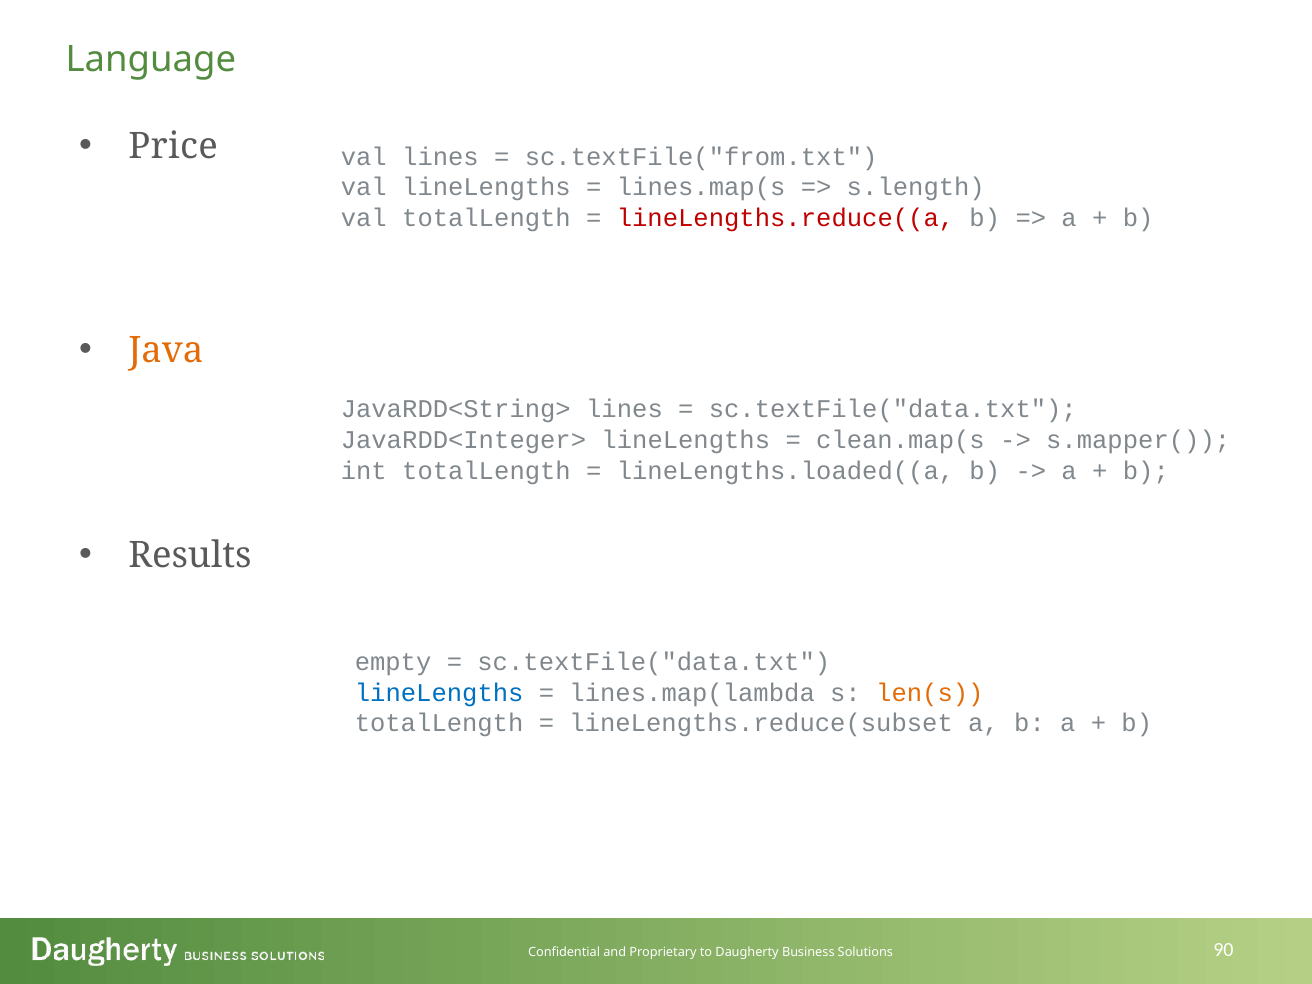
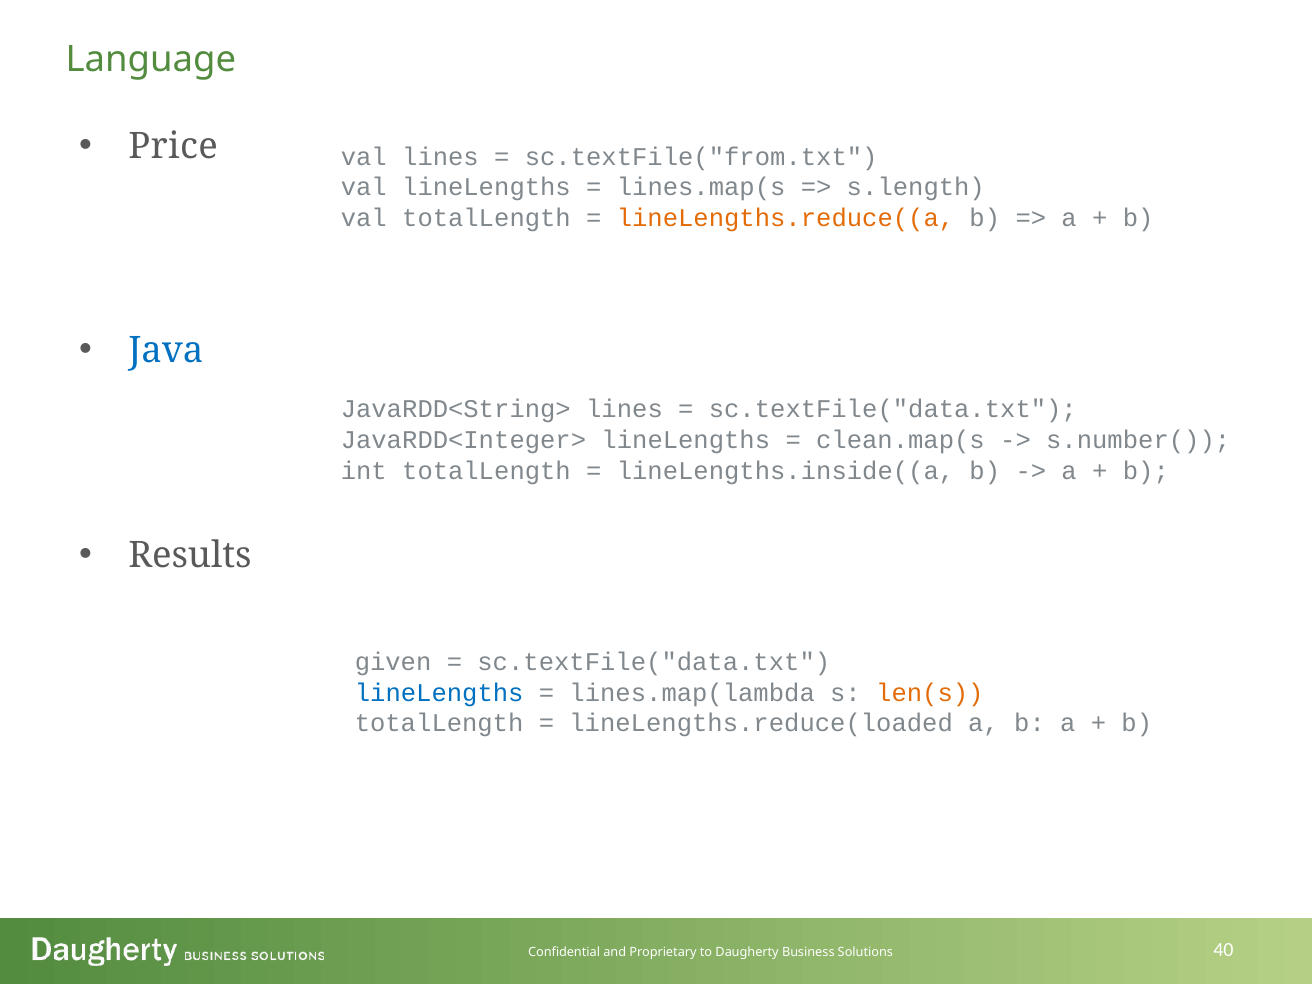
lineLengths.reduce((a colour: red -> orange
Java colour: orange -> blue
s.mapper(: s.mapper( -> s.number(
lineLengths.loaded((a: lineLengths.loaded((a -> lineLengths.inside((a
empty: empty -> given
lineLengths.reduce(subset: lineLengths.reduce(subset -> lineLengths.reduce(loaded
90: 90 -> 40
